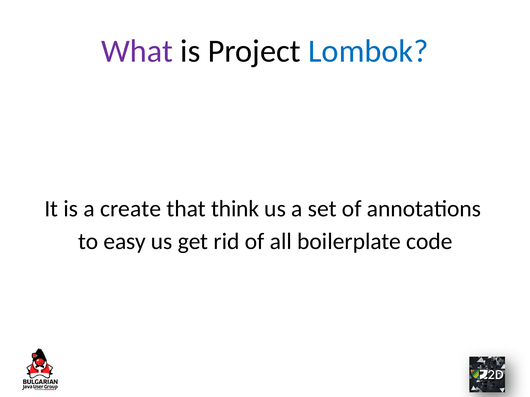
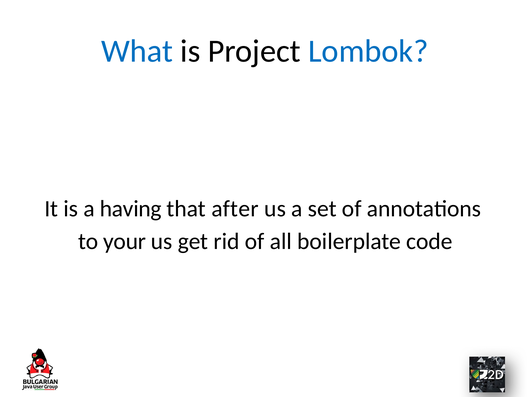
What colour: purple -> blue
create: create -> having
think: think -> after
easy: easy -> your
